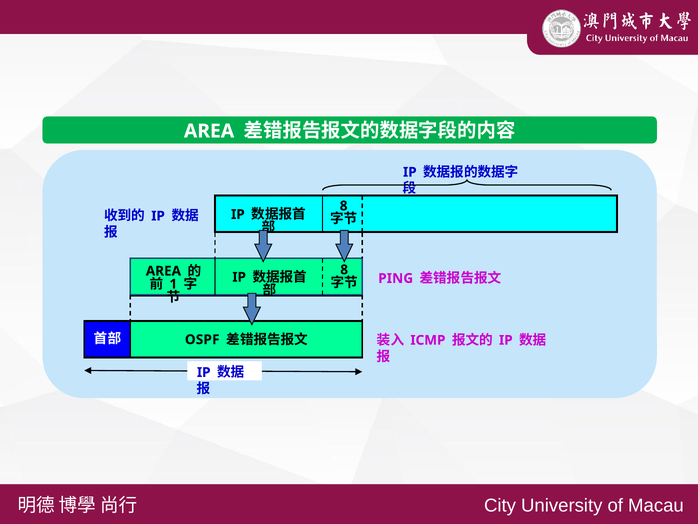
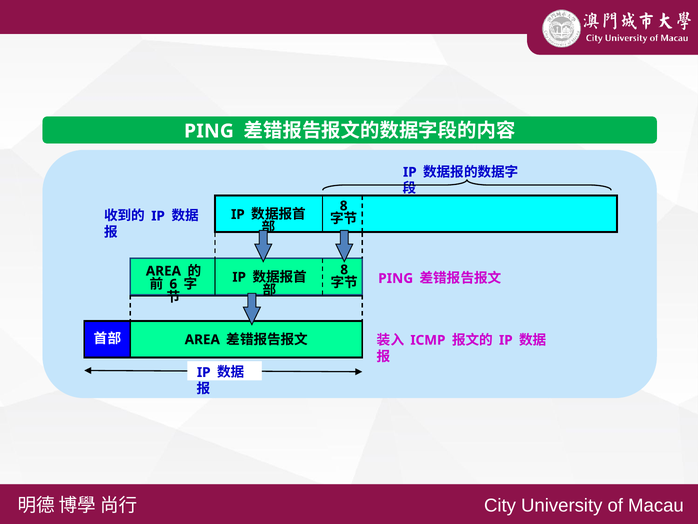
AREA at (209, 131): AREA -> PING
1: 1 -> 6
OSPF at (202, 339): OSPF -> AREA
